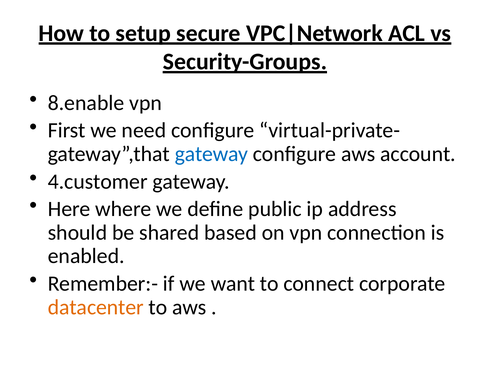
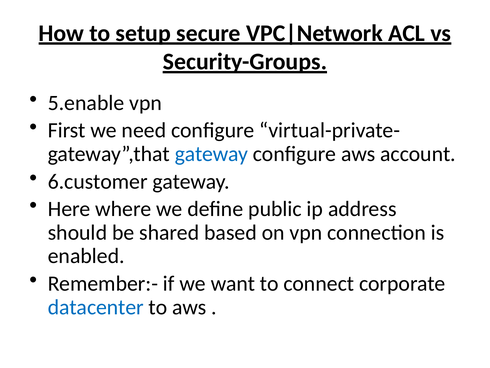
8.enable: 8.enable -> 5.enable
4.customer: 4.customer -> 6.customer
datacenter colour: orange -> blue
